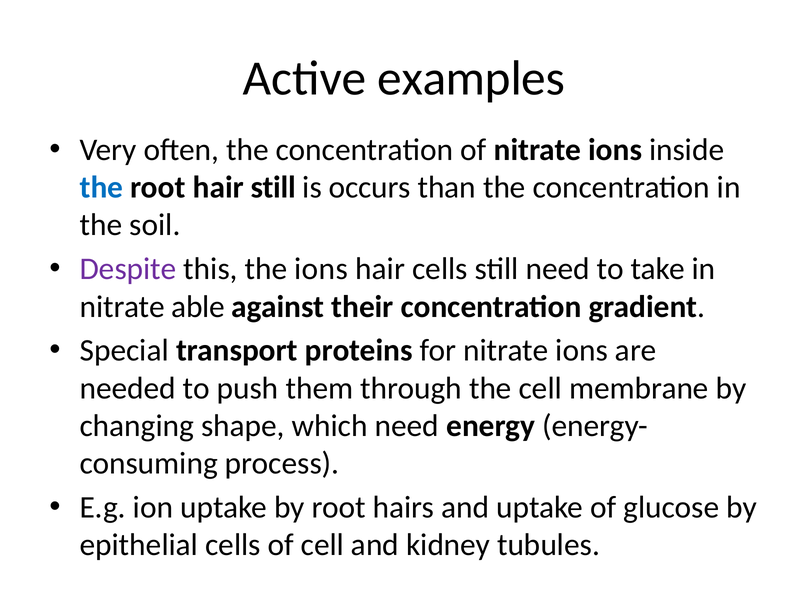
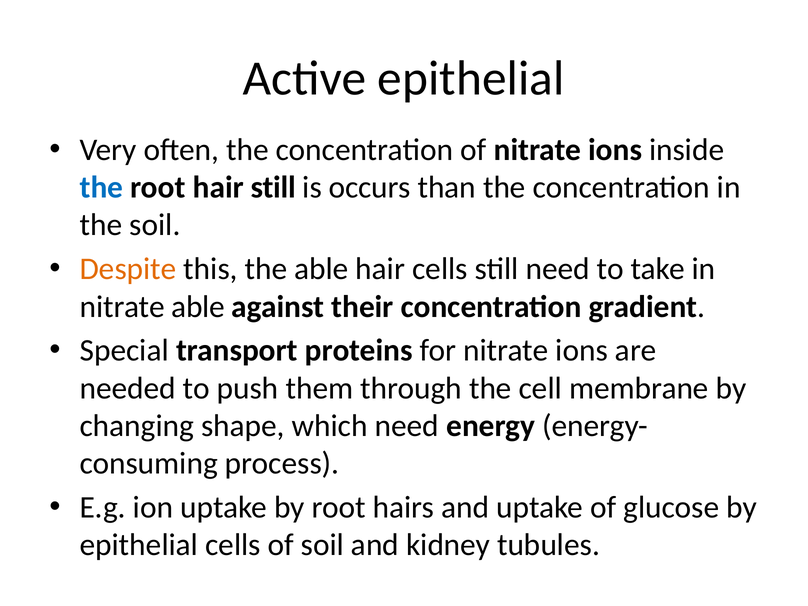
Active examples: examples -> epithelial
Despite colour: purple -> orange
the ions: ions -> able
of cell: cell -> soil
